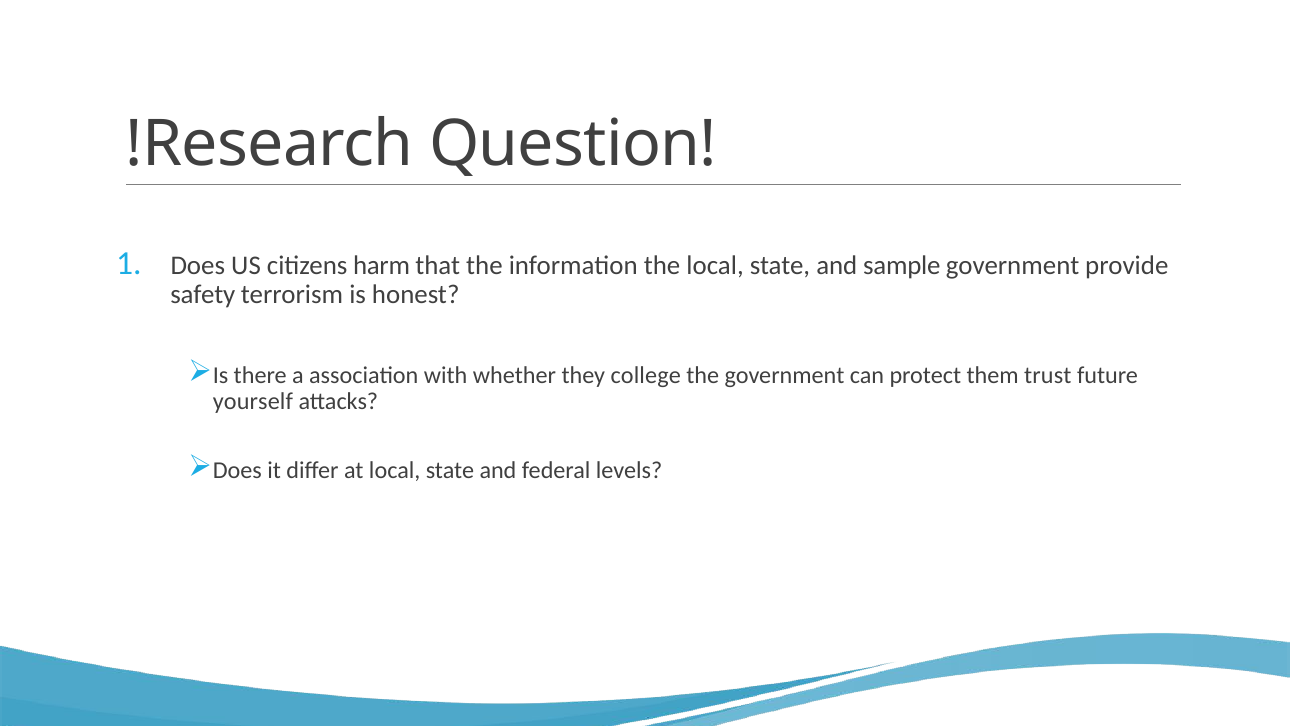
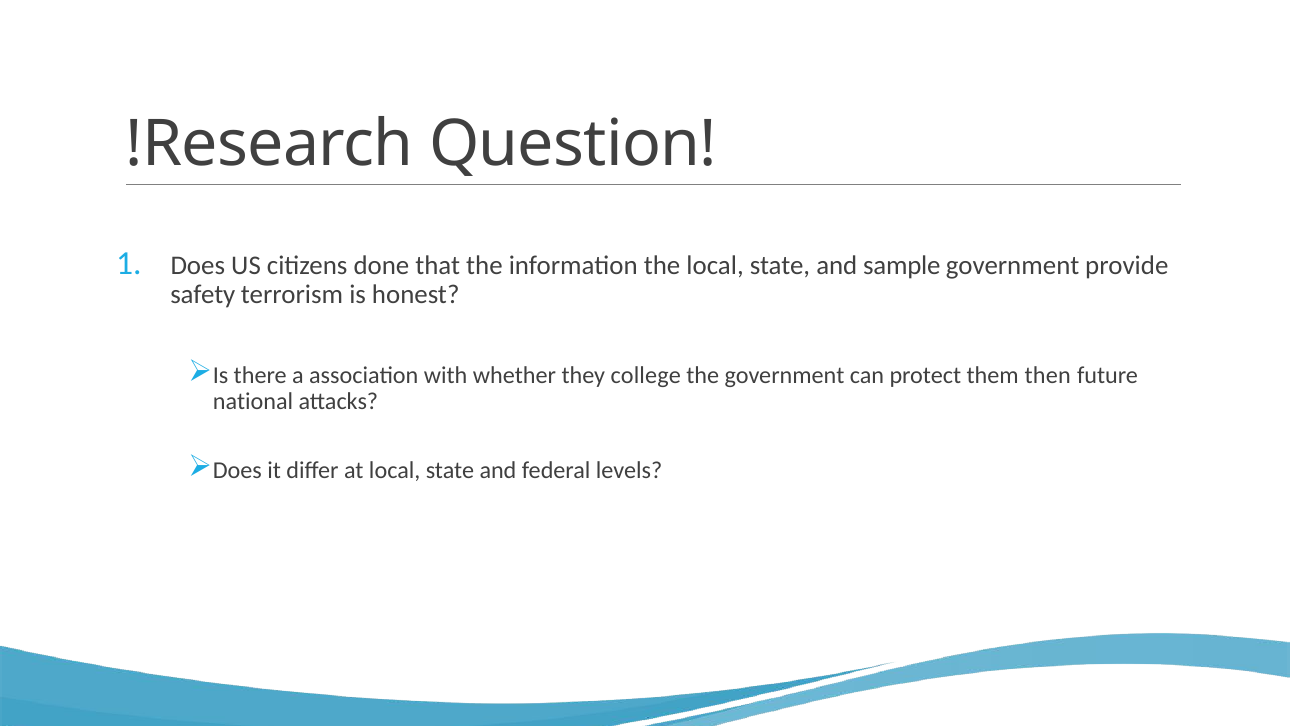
harm: harm -> done
trust: trust -> then
yourself: yourself -> national
